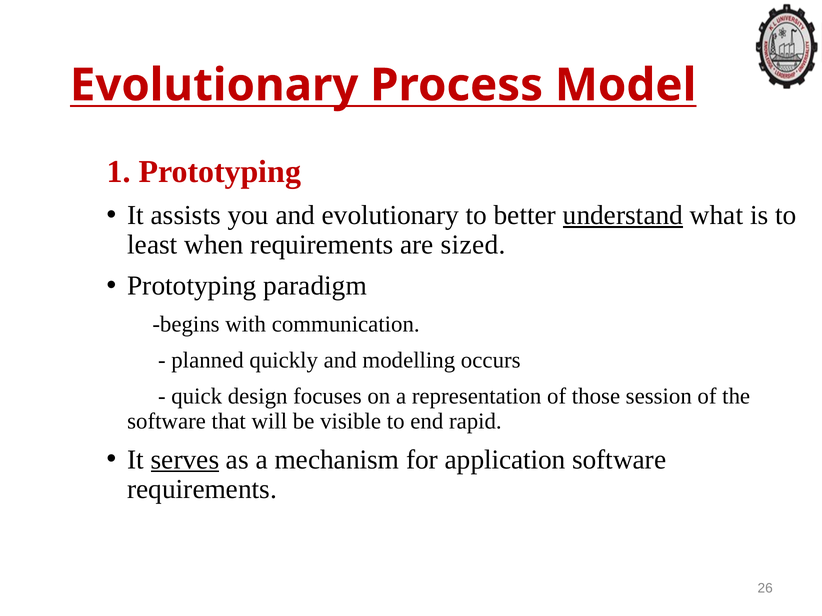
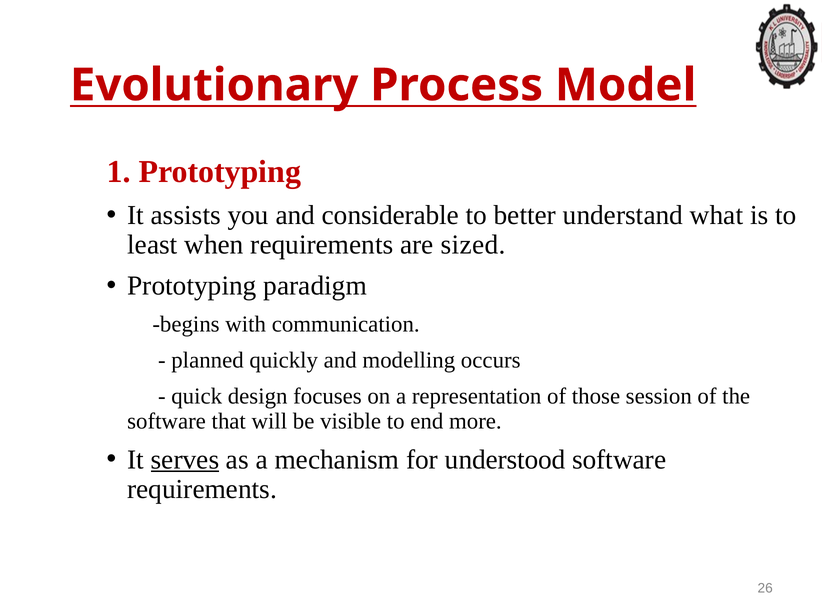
and evolutionary: evolutionary -> considerable
understand underline: present -> none
rapid: rapid -> more
application: application -> understood
